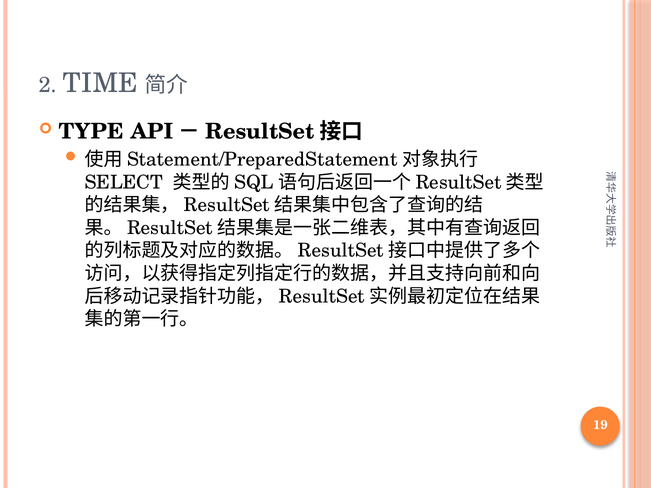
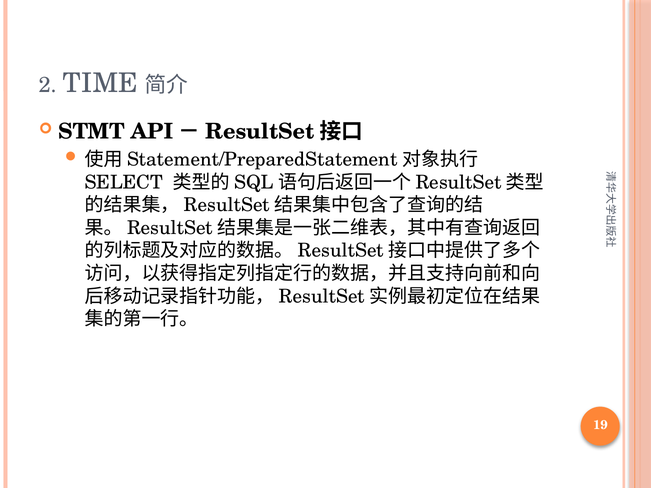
TYPE: TYPE -> STMT
